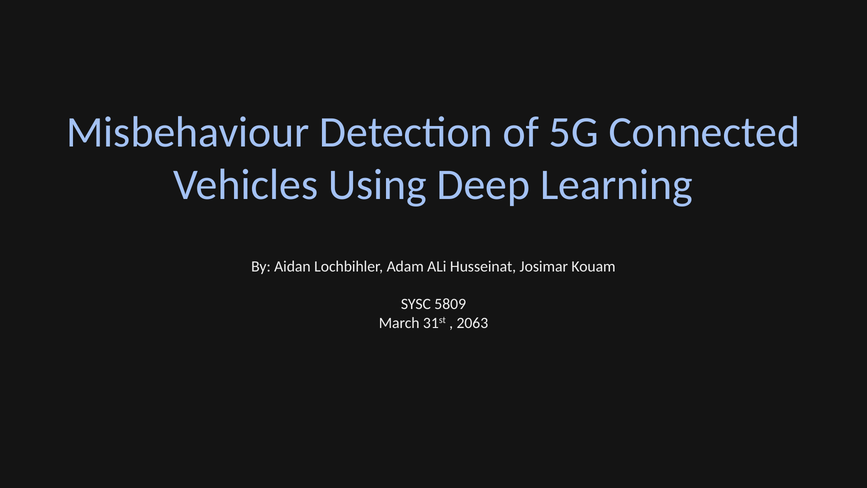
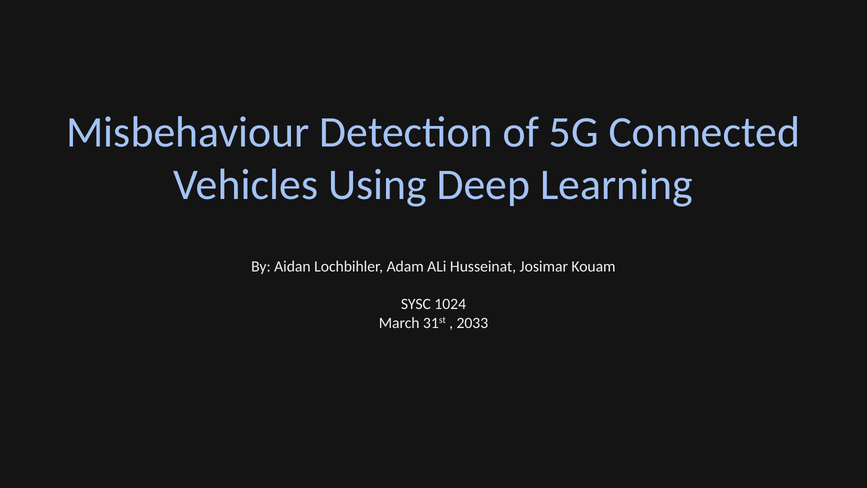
5809: 5809 -> 1024
2063: 2063 -> 2033
